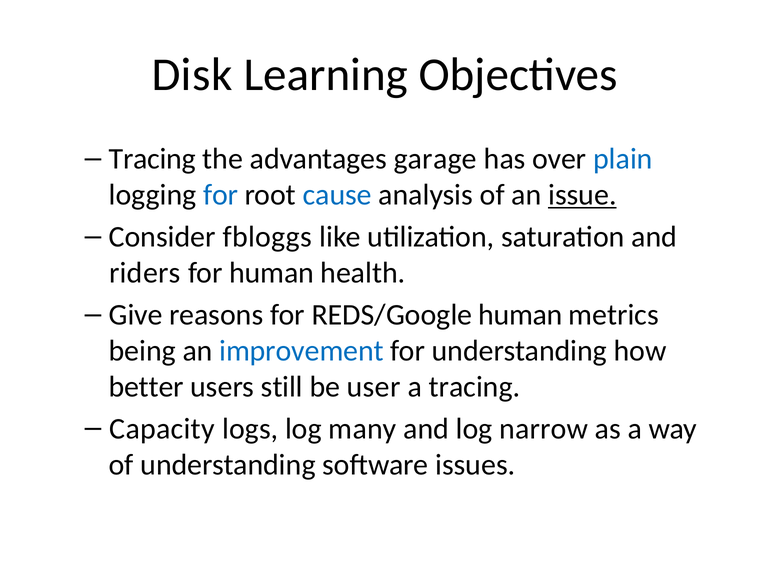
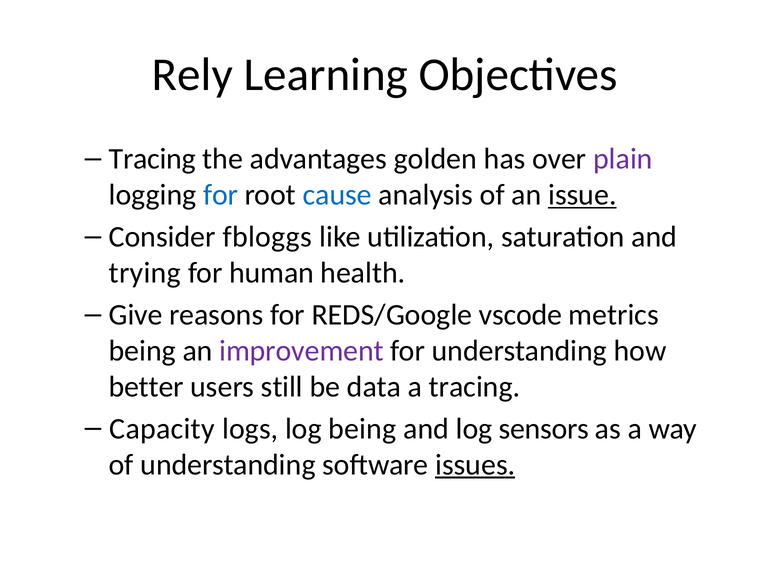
Disk: Disk -> Rely
garage: garage -> golden
plain colour: blue -> purple
riders: riders -> trying
REDS/Google human: human -> vscode
improvement colour: blue -> purple
user: user -> data
log many: many -> being
narrow: narrow -> sensors
issues underline: none -> present
